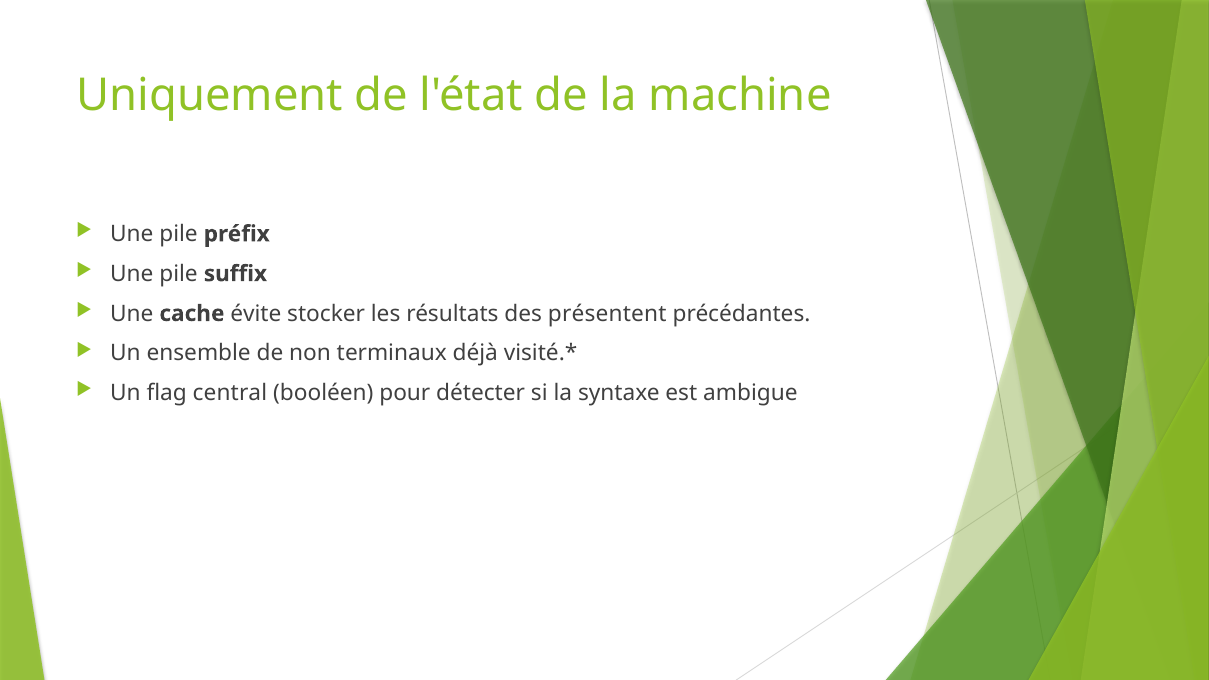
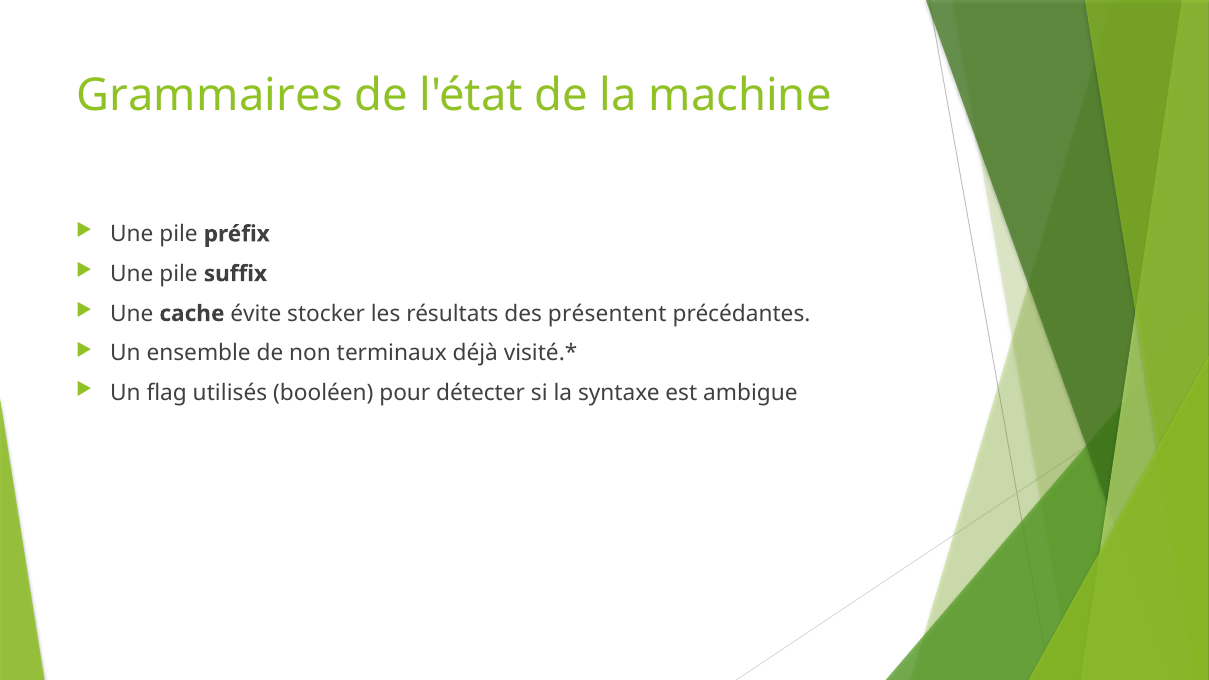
Uniquement: Uniquement -> Grammaires
central: central -> utilisés
